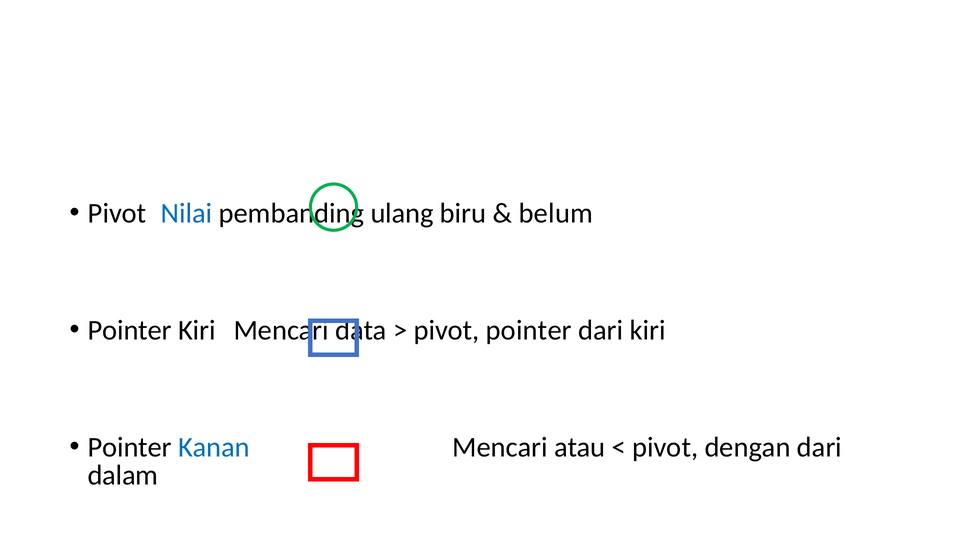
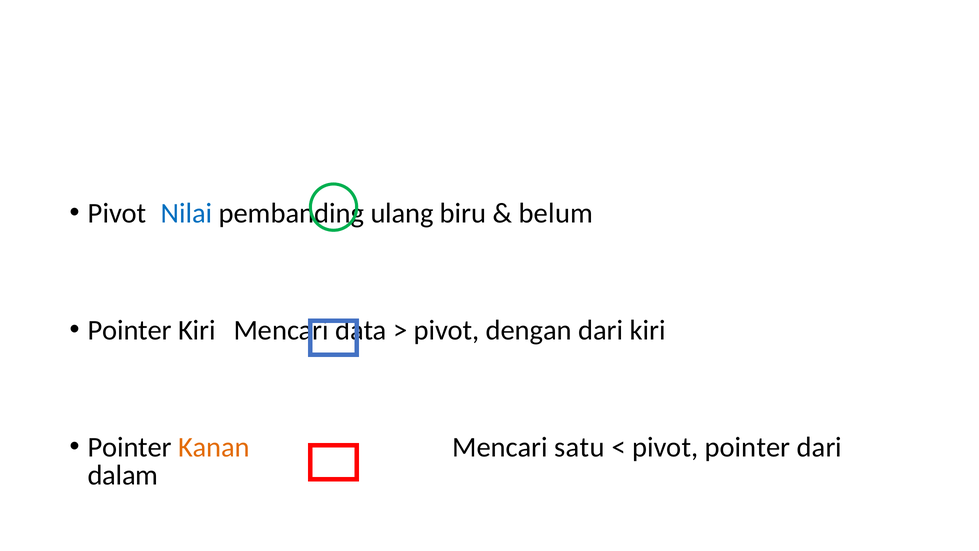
pivot pointer: pointer -> dengan
Kanan colour: blue -> orange
atau: atau -> satu
pivot dengan: dengan -> pointer
